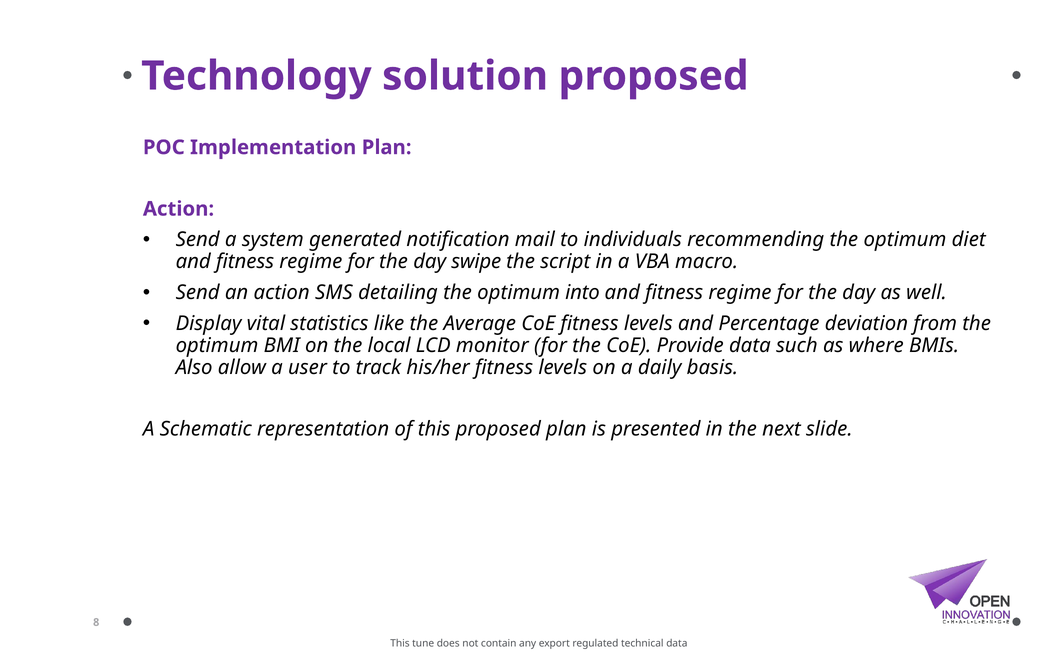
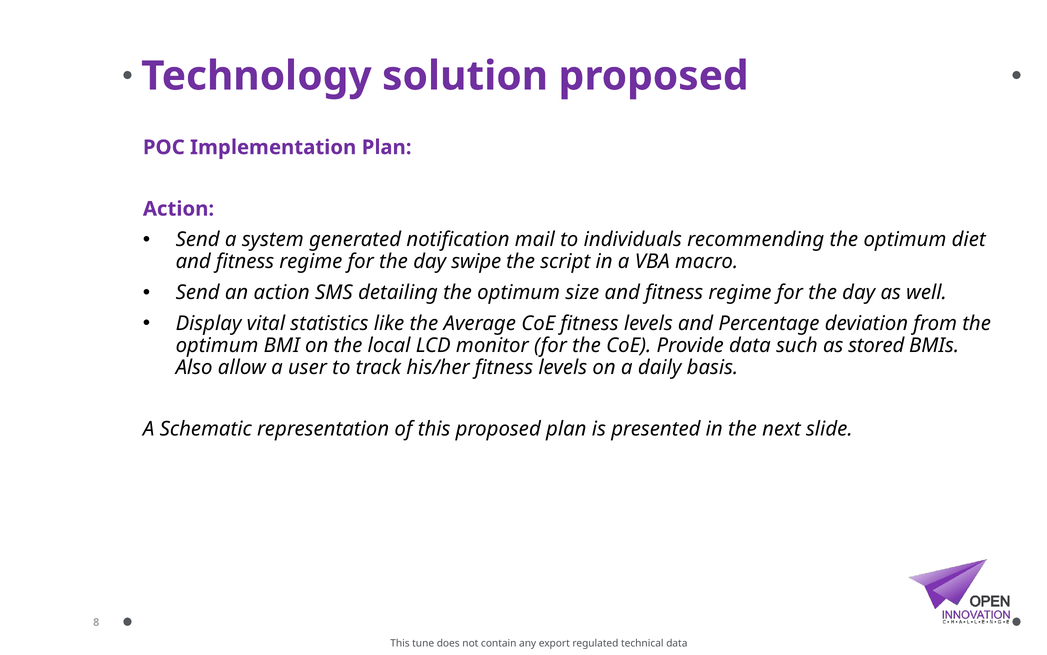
into: into -> size
where: where -> stored
